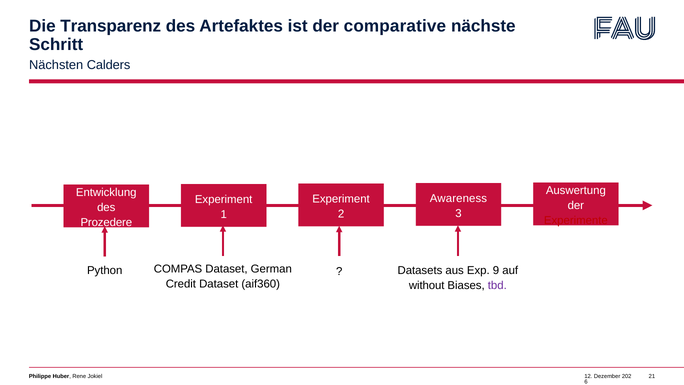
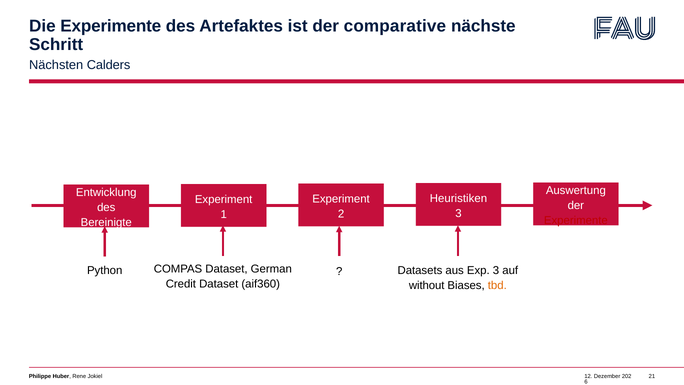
Die Transparenz: Transparenz -> Experimente
Awareness: Awareness -> Heuristiken
Prozedere: Prozedere -> Bereinigte
Exp 9: 9 -> 3
tbd colour: purple -> orange
